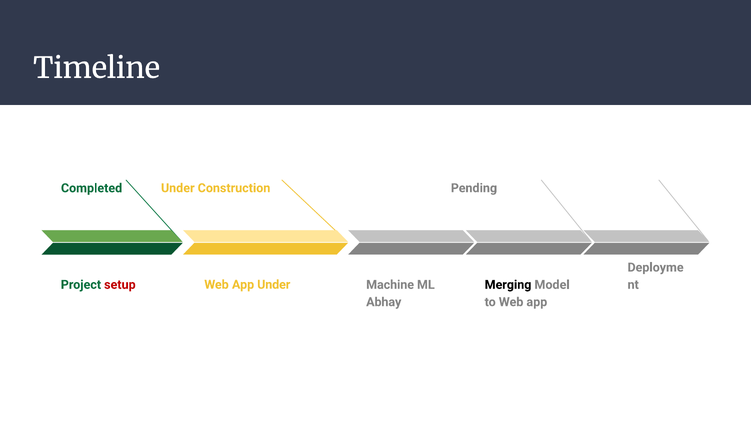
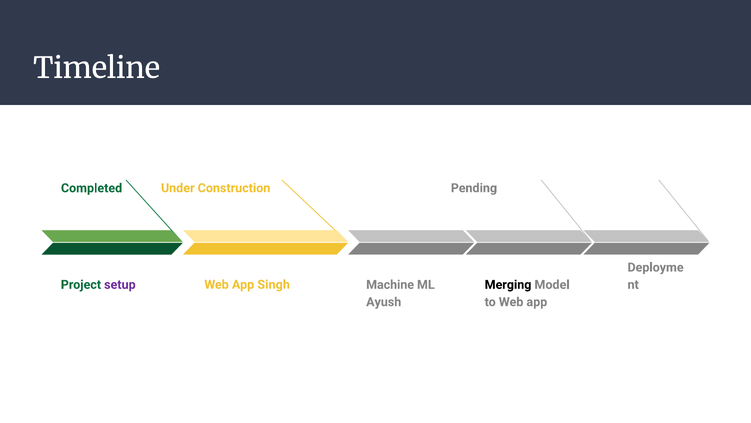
App Under: Under -> Singh
setup colour: red -> purple
Abhay: Abhay -> Ayush
